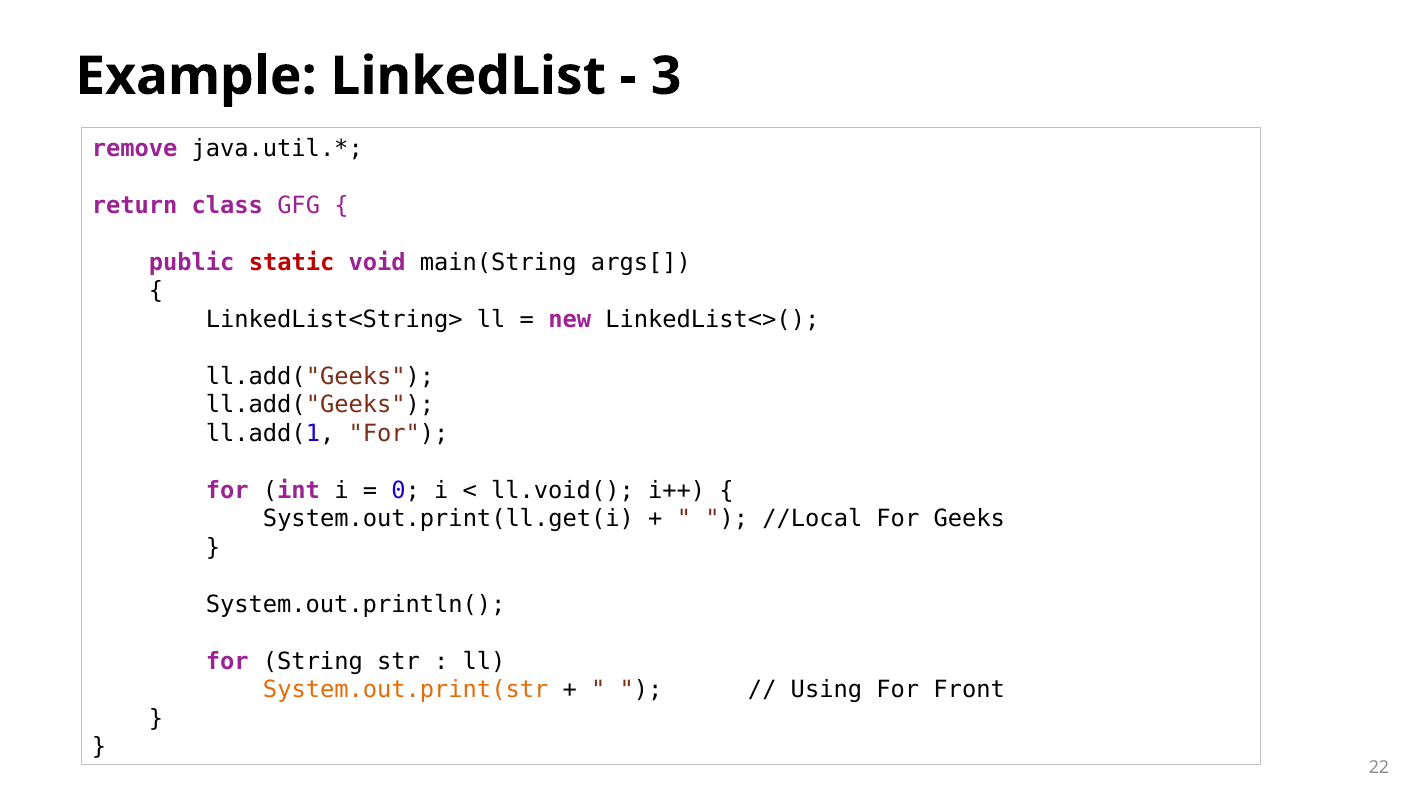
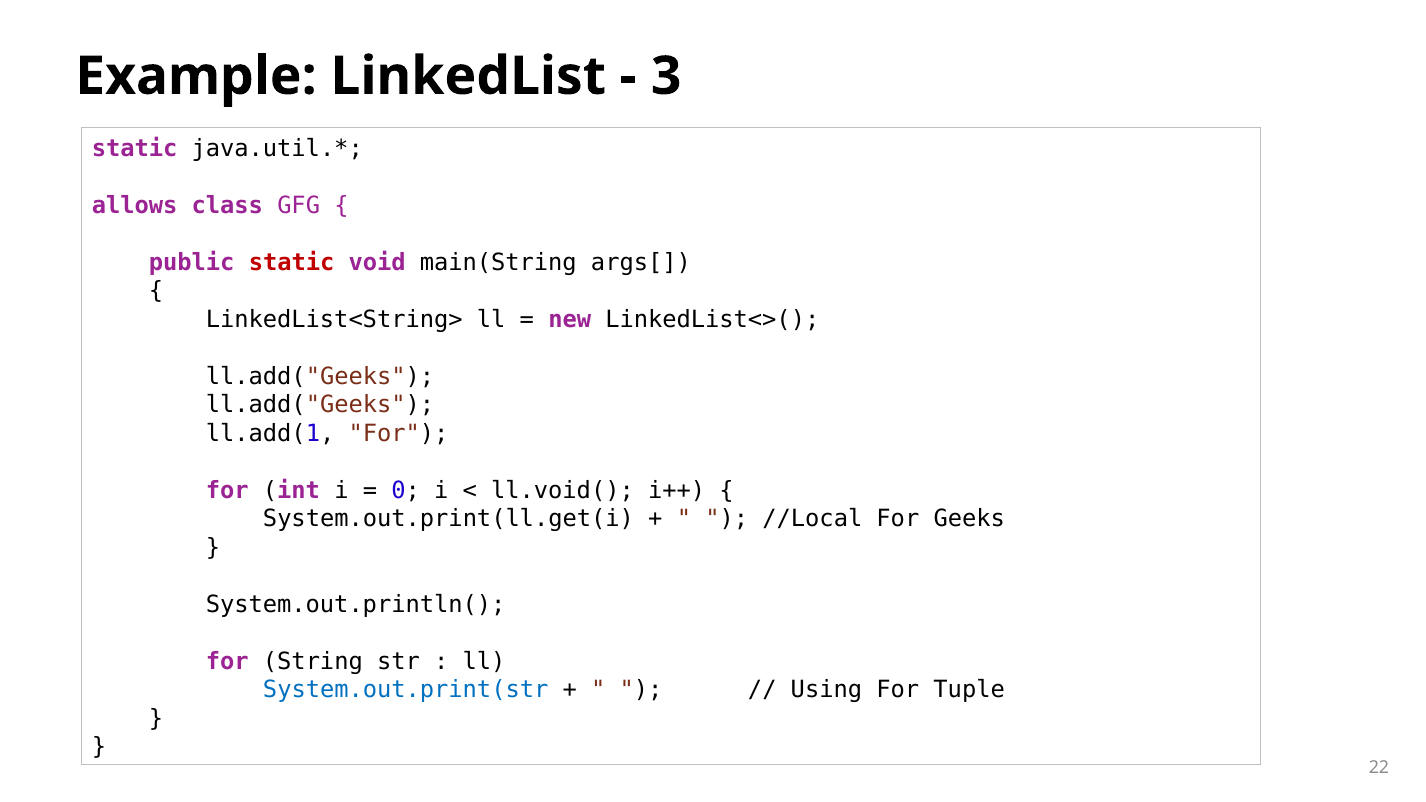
remove at (135, 148): remove -> static
return: return -> allows
System.out.print(str colour: orange -> blue
Front: Front -> Tuple
